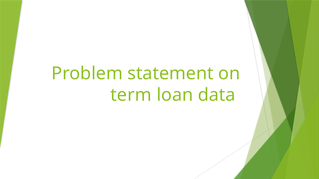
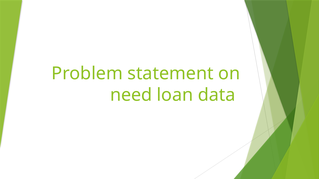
term: term -> need
